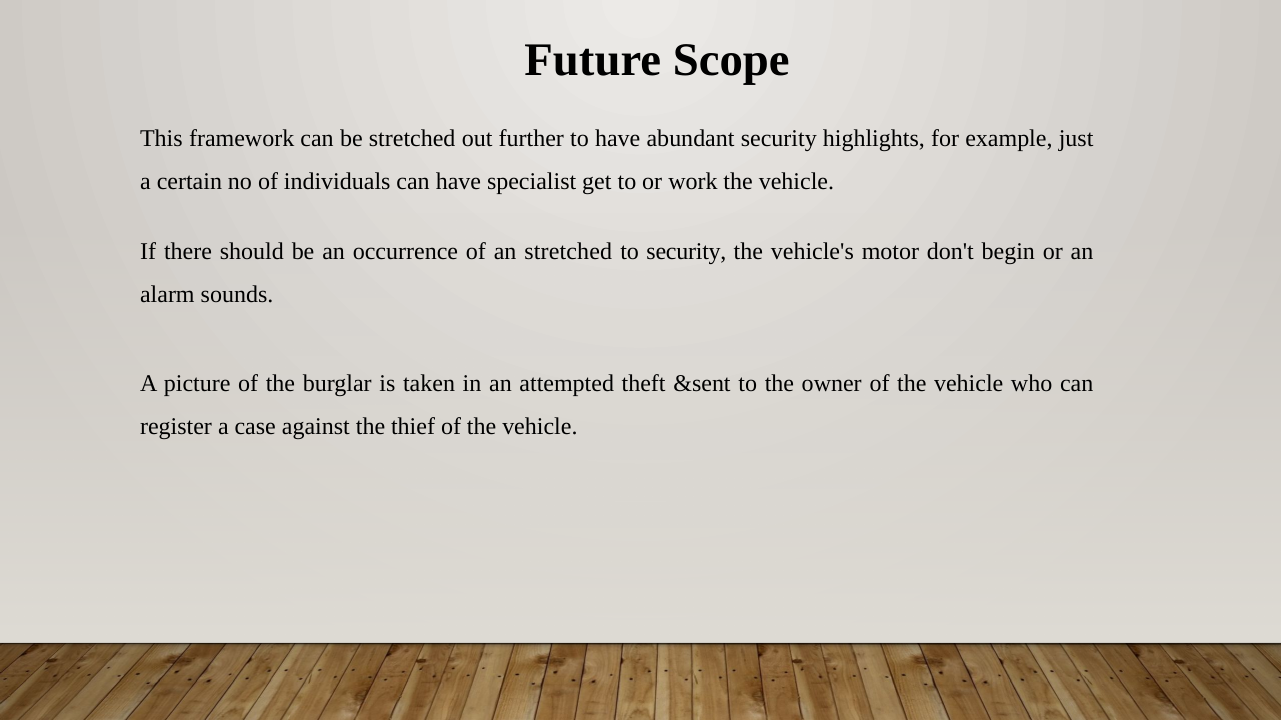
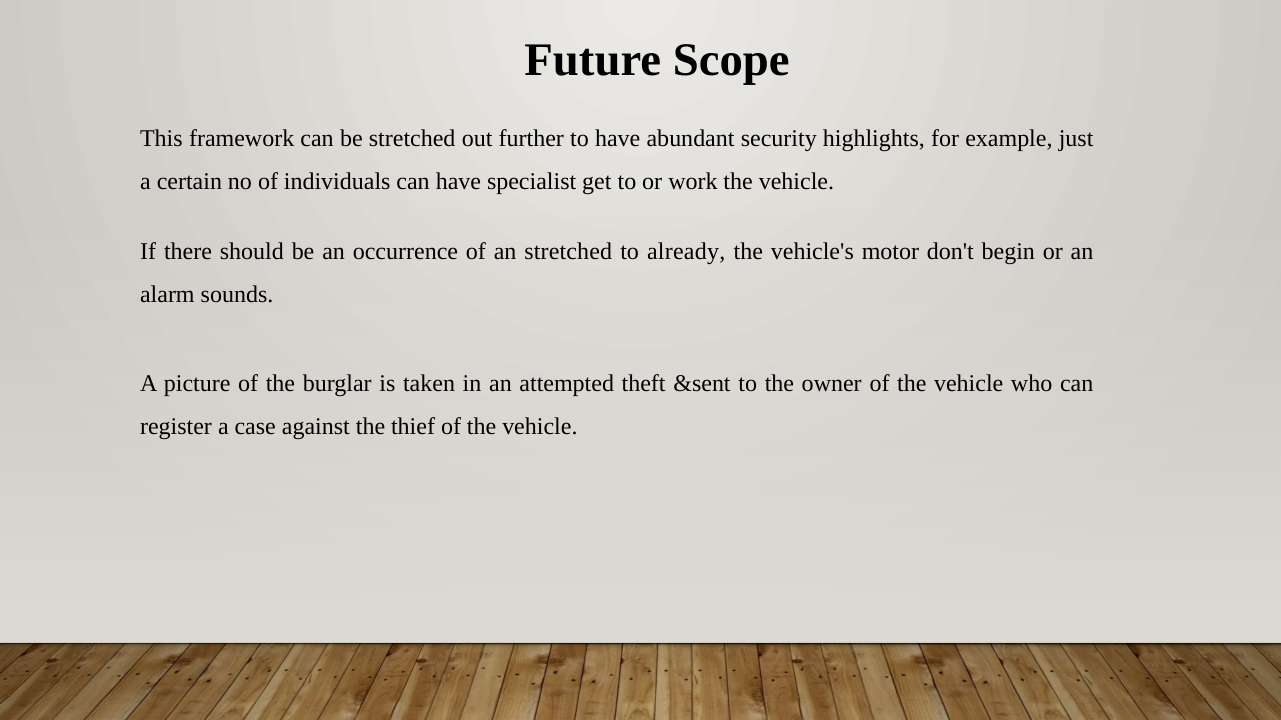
to security: security -> already
